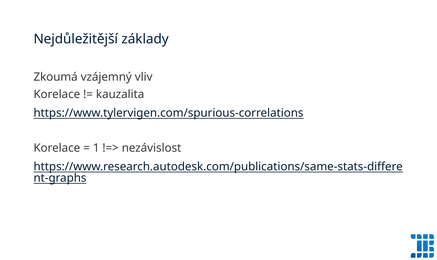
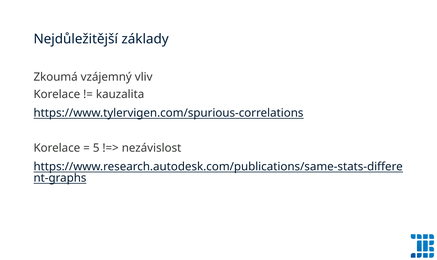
1: 1 -> 5
